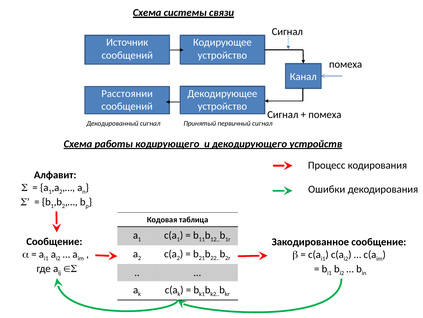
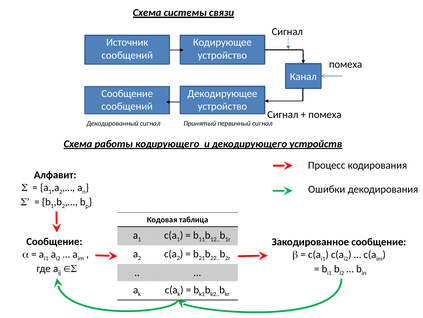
Расстоянии at (127, 93): Расстоянии -> Сообщение
